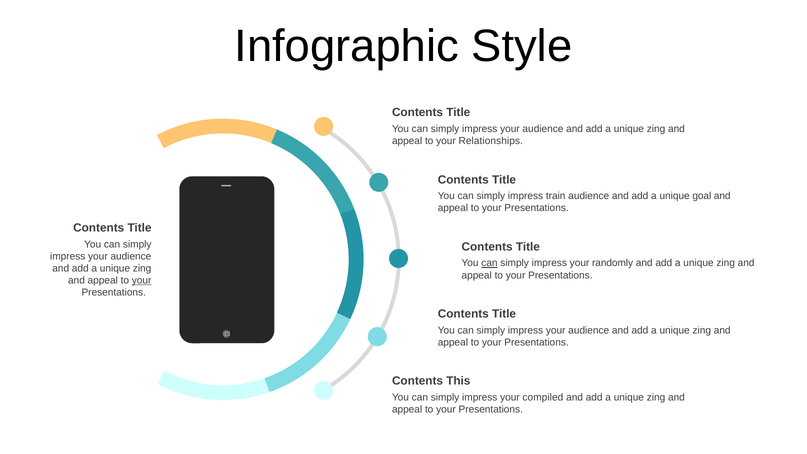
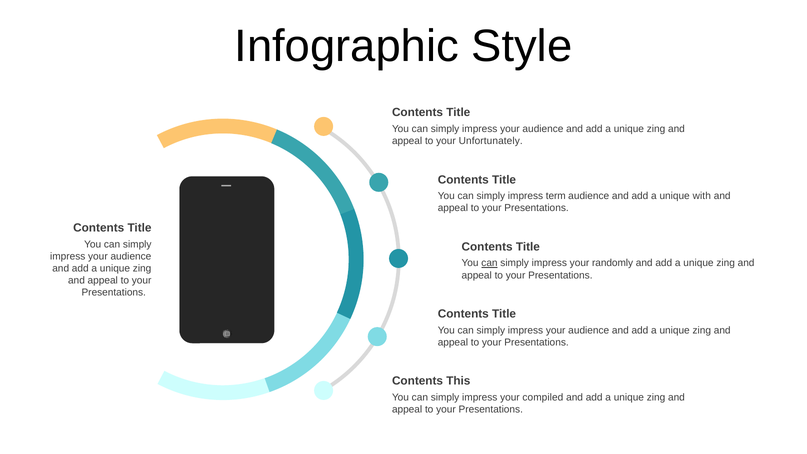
Relationships: Relationships -> Unfortunately
train: train -> term
goal: goal -> with
your at (142, 280) underline: present -> none
